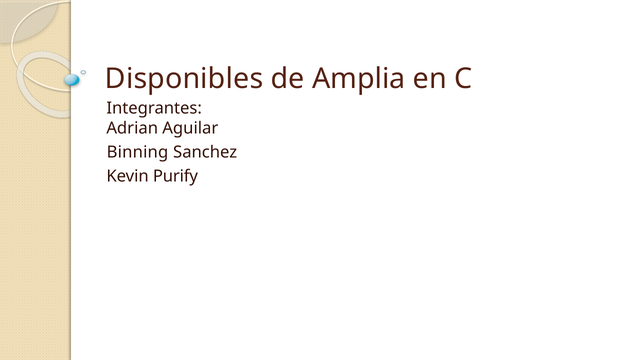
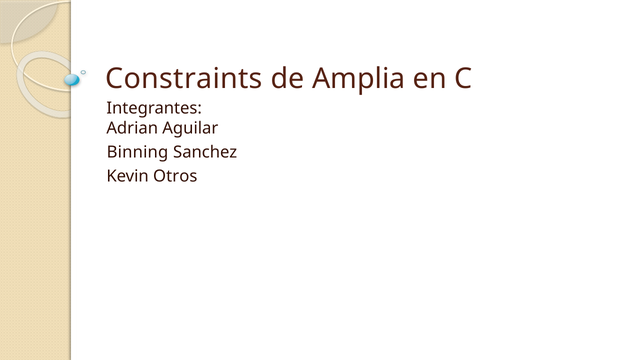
Disponibles: Disponibles -> Constraints
Purify: Purify -> Otros
